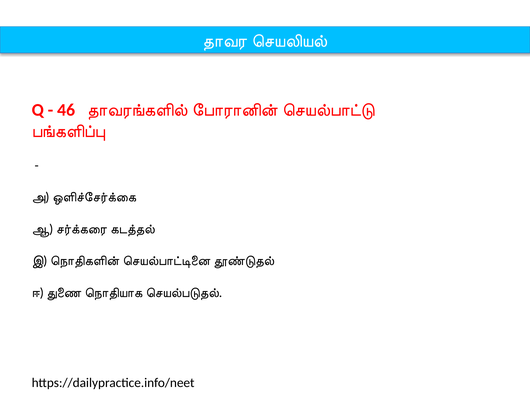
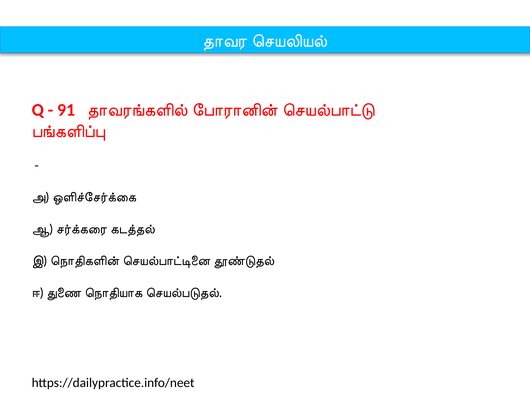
46: 46 -> 91
